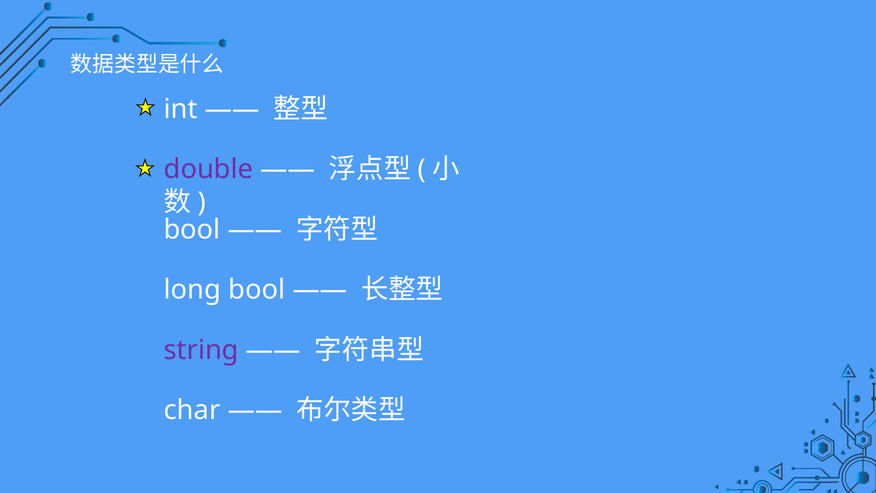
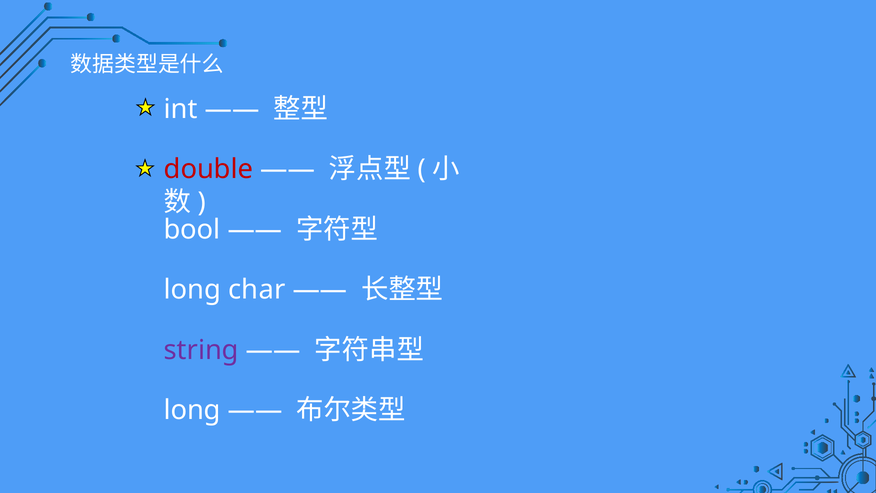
double colour: purple -> red
long bool: bool -> char
char at (192, 410): char -> long
